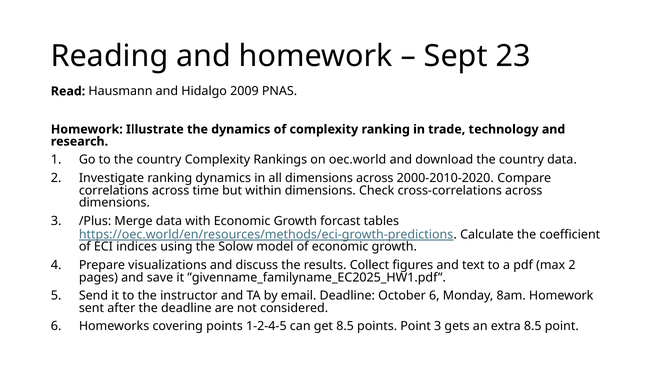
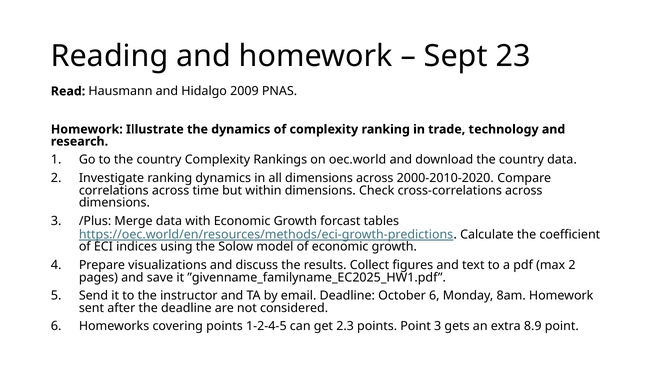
get 8.5: 8.5 -> 2.3
extra 8.5: 8.5 -> 8.9
